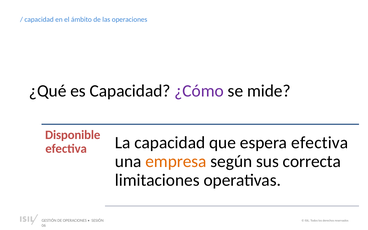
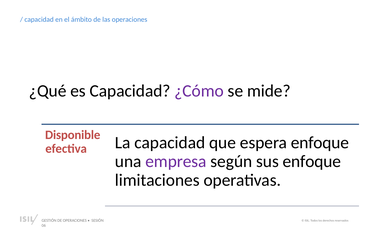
espera efectiva: efectiva -> enfoque
empresa colour: orange -> purple
sus correcta: correcta -> enfoque
